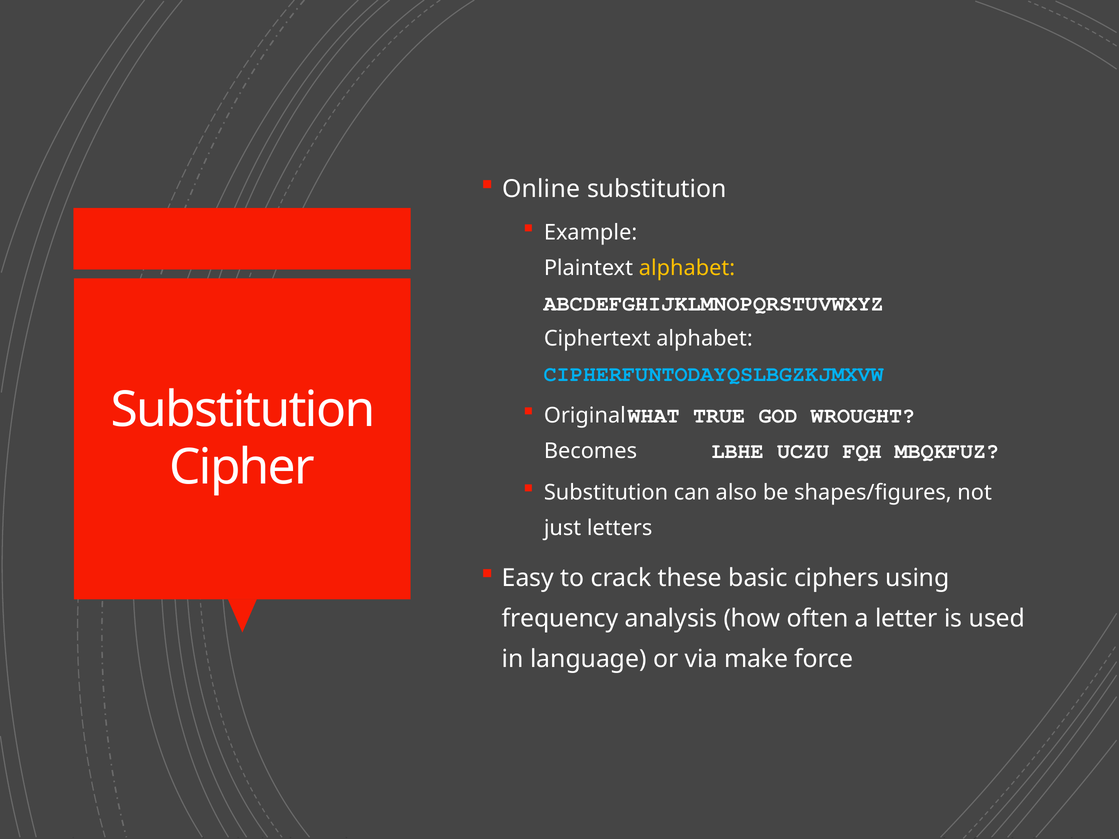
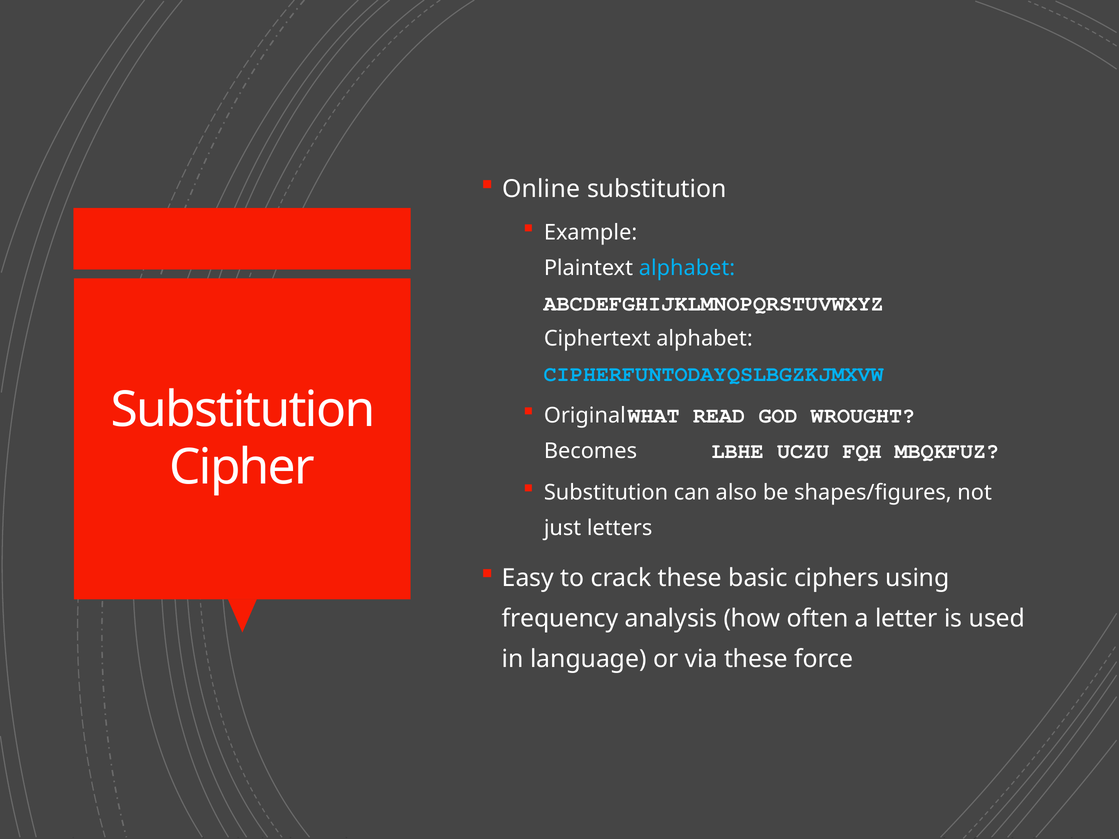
alphabet at (687, 268) colour: yellow -> light blue
TRUE: TRUE -> READ
via make: make -> these
